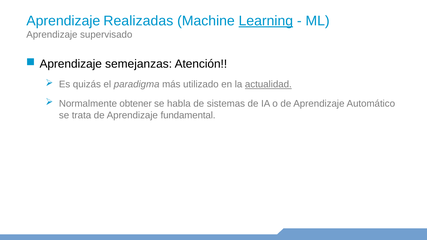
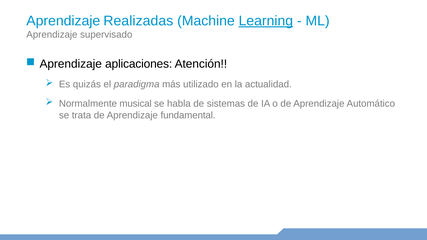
semejanzas: semejanzas -> aplicaciones
actualidad underline: present -> none
obtener: obtener -> musical
